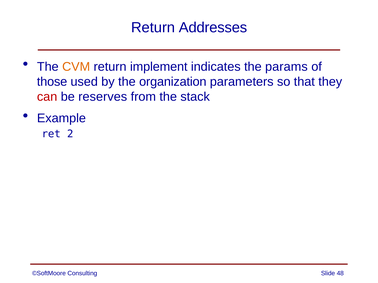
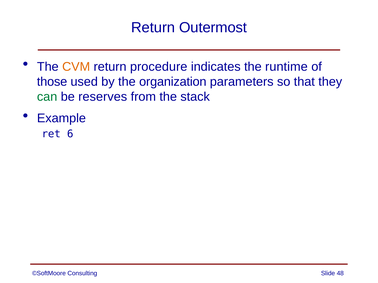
Addresses: Addresses -> Outermost
implement: implement -> procedure
params: params -> runtime
can colour: red -> green
2: 2 -> 6
